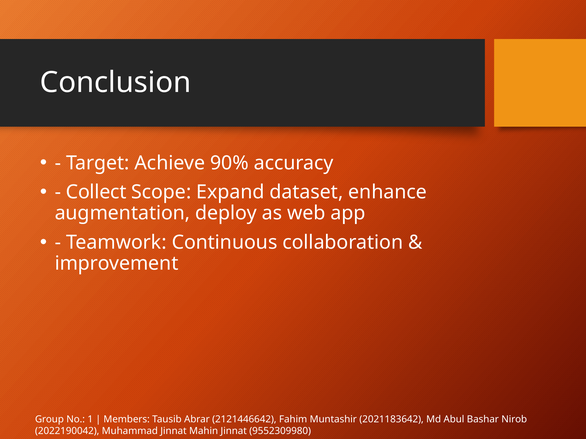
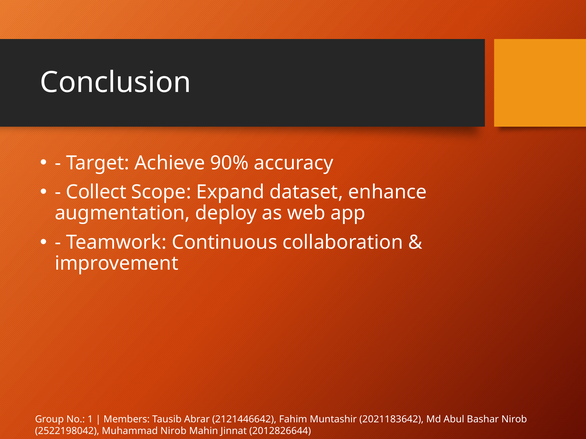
2022190042: 2022190042 -> 2522198042
Muhammad Jinnat: Jinnat -> Nirob
9552309980: 9552309980 -> 2012826644
